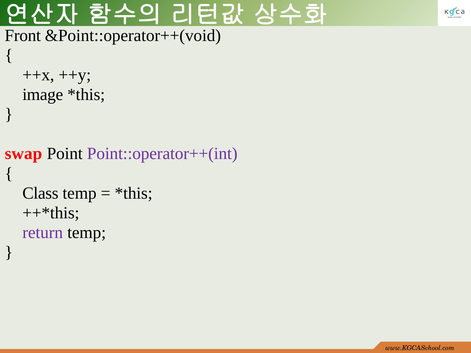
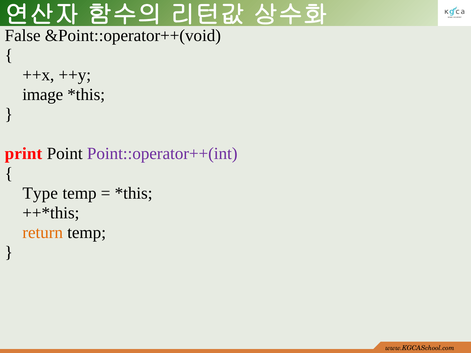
Front: Front -> False
swap: swap -> print
Class: Class -> Type
return colour: purple -> orange
